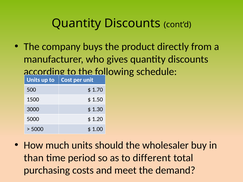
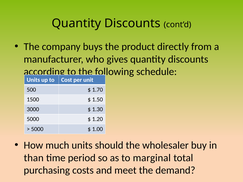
different: different -> marginal
